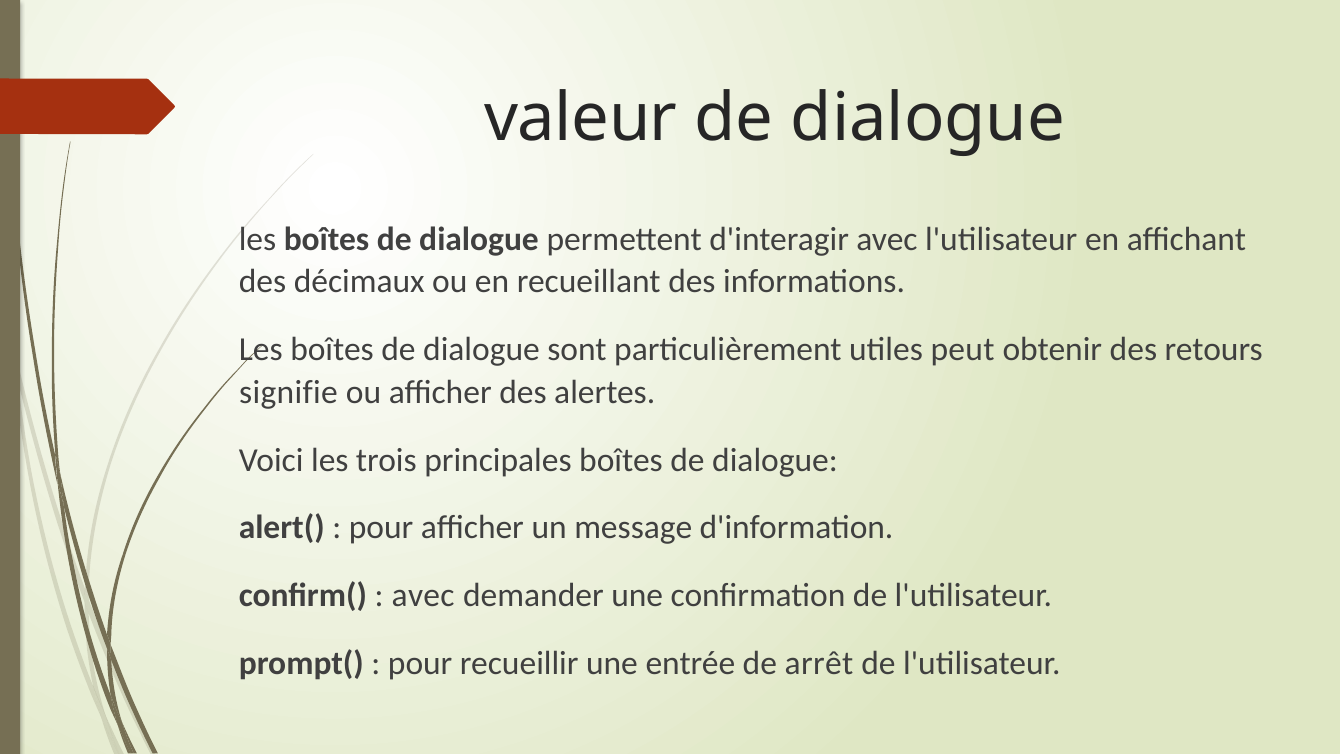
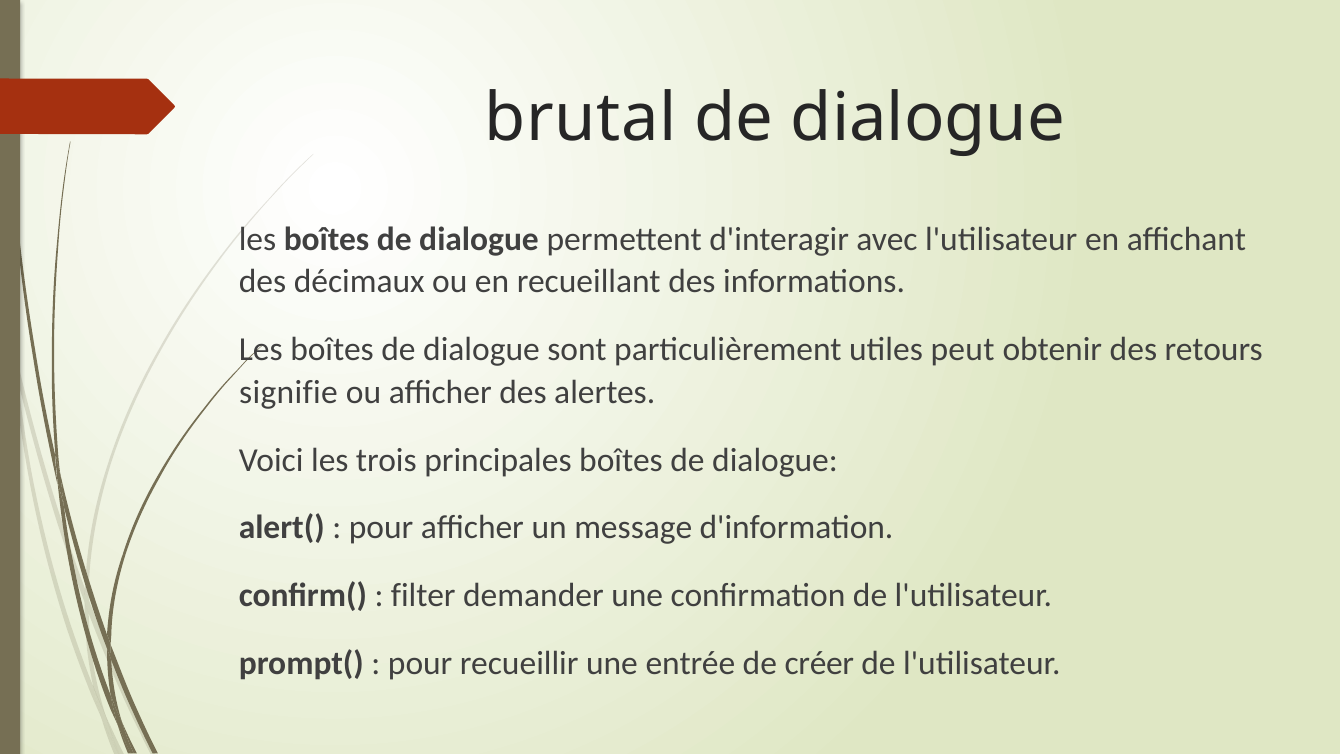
valeur: valeur -> brutal
avec at (423, 595): avec -> filter
arrêt: arrêt -> créer
